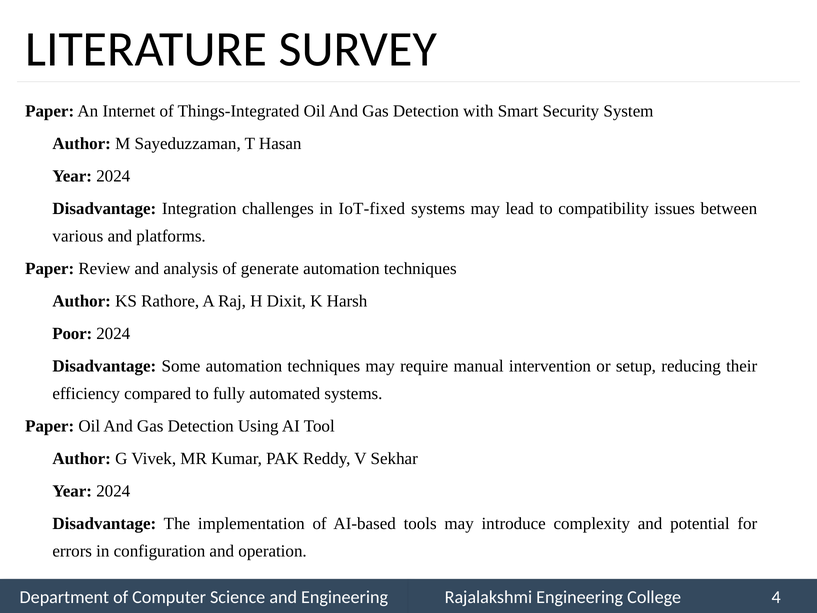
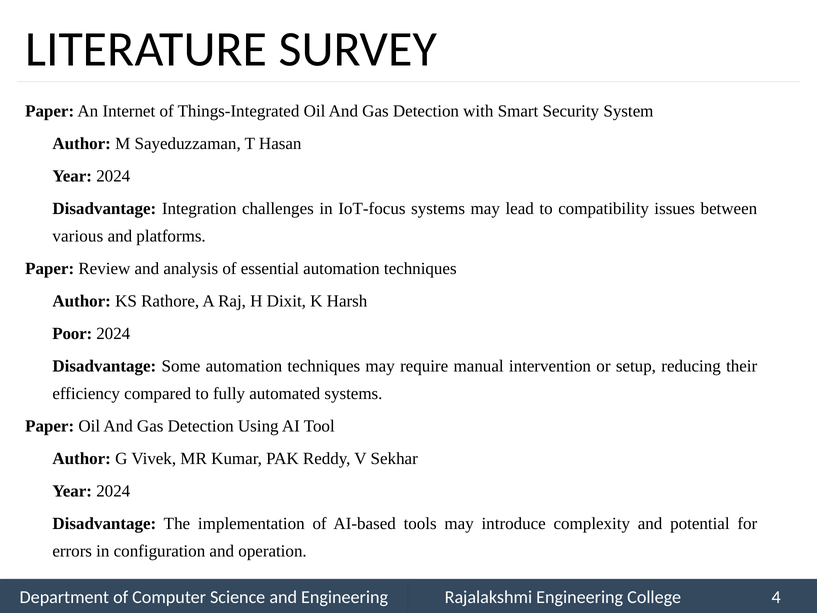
IoT-fixed: IoT-fixed -> IoT-focus
generate: generate -> essential
